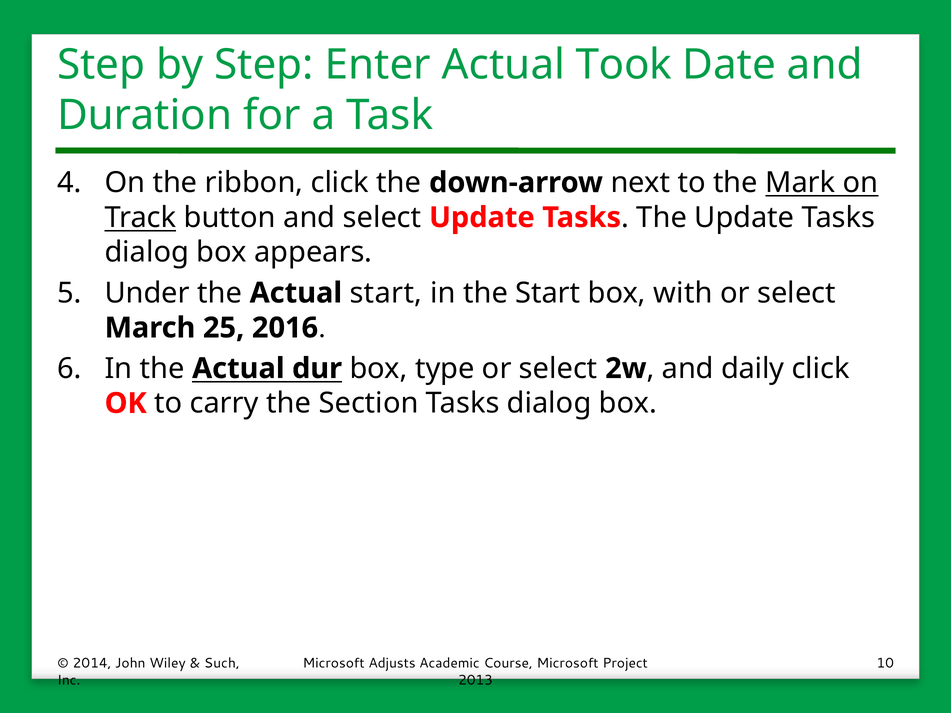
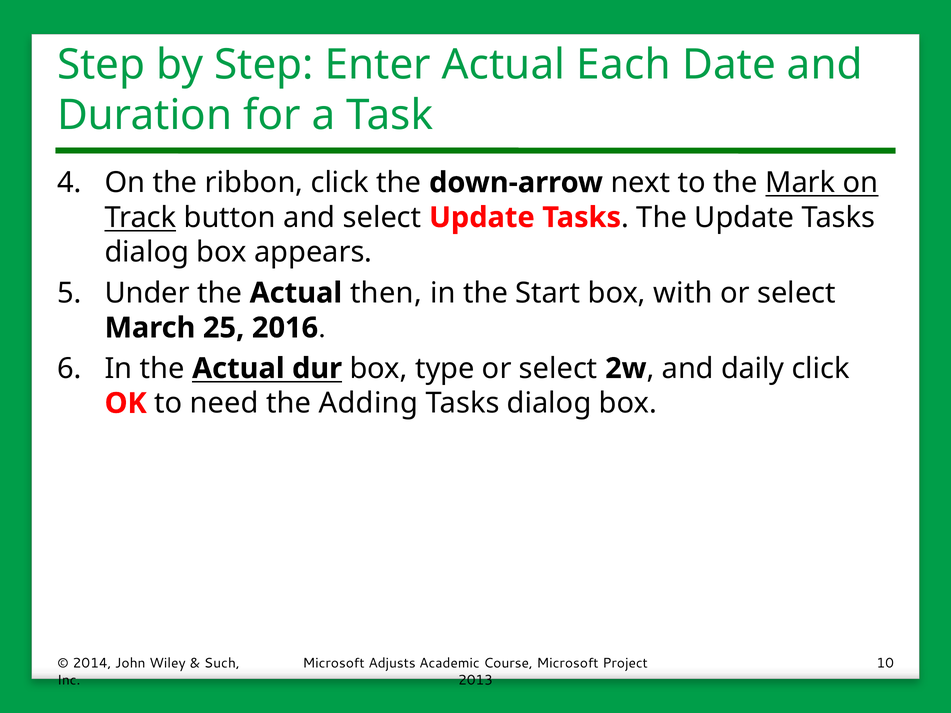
Took: Took -> Each
Actual start: start -> then
carry: carry -> need
Section: Section -> Adding
